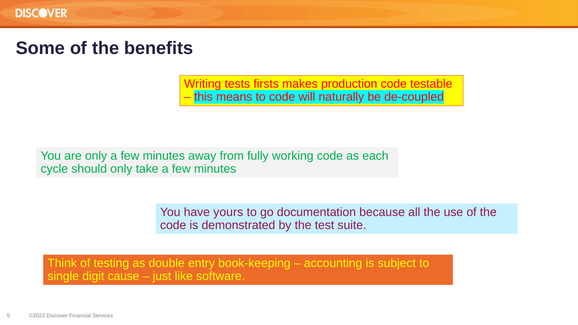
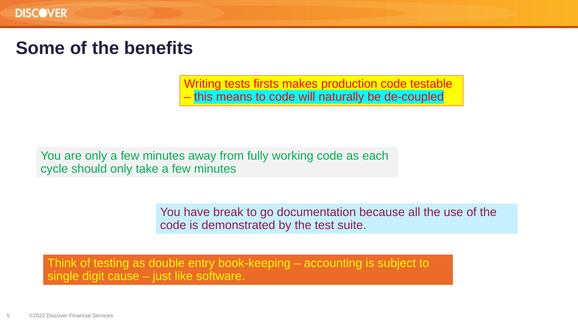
yours: yours -> break
